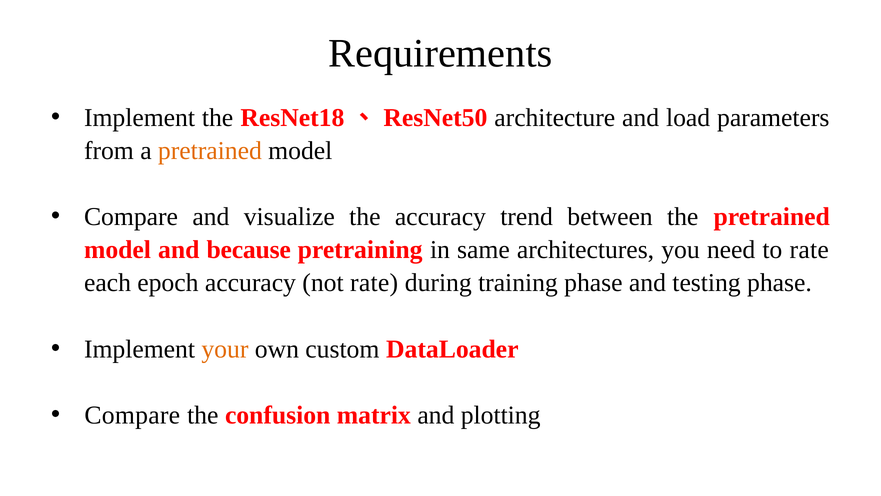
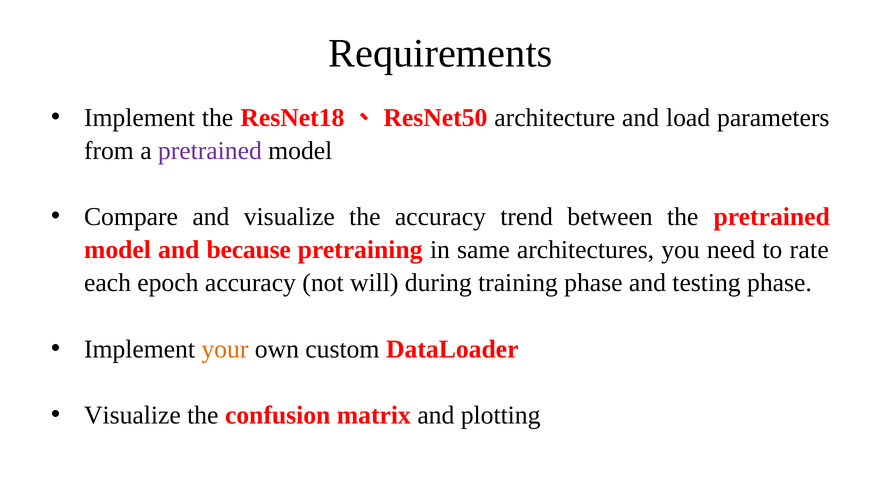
pretrained at (210, 151) colour: orange -> purple
not rate: rate -> will
Compare at (132, 415): Compare -> Visualize
